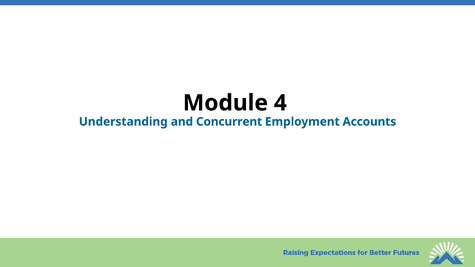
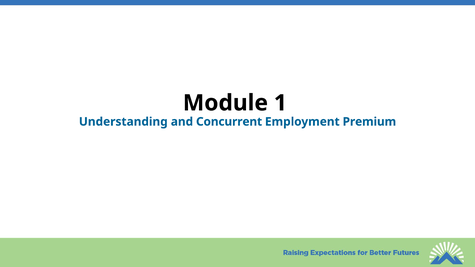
4: 4 -> 1
Accounts: Accounts -> Premium
